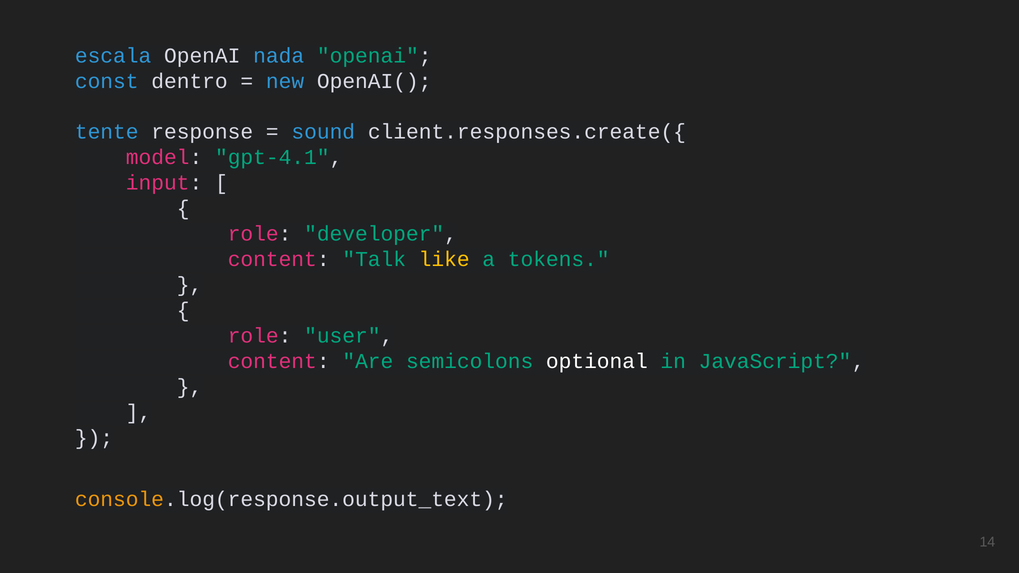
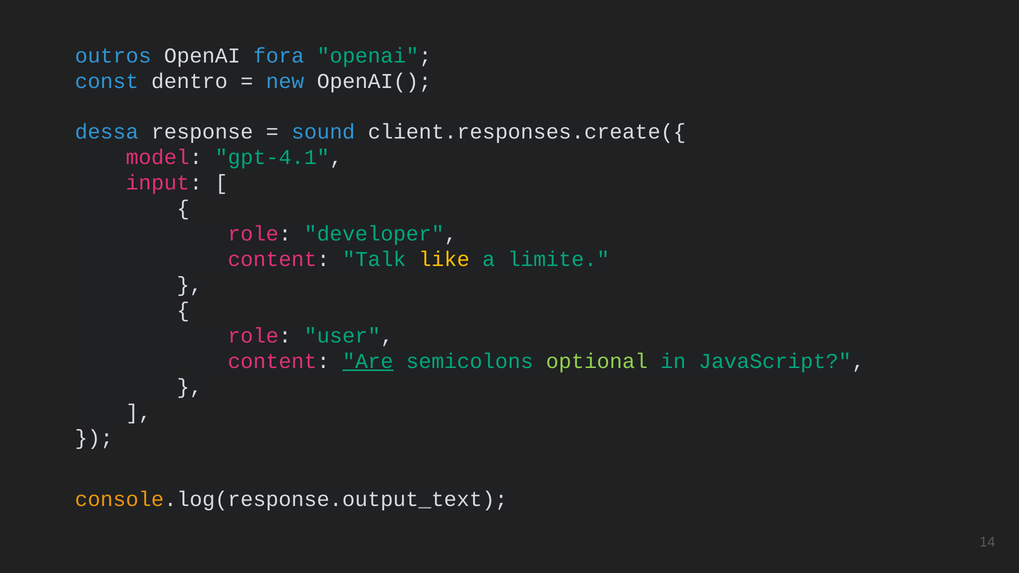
escala: escala -> outros
nada: nada -> fora
tente: tente -> dessa
tokens: tokens -> limite
Are underline: none -> present
optional colour: white -> light green
